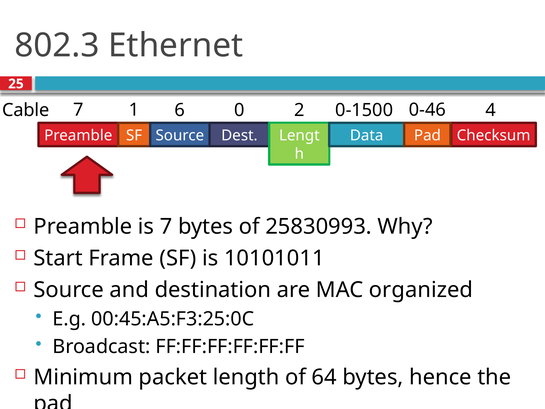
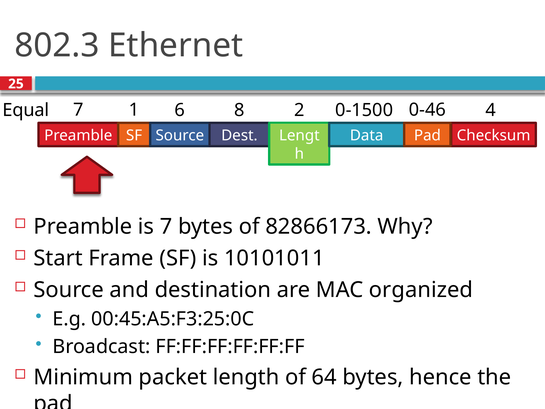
0: 0 -> 8
Cable: Cable -> Equal
25830993: 25830993 -> 82866173
